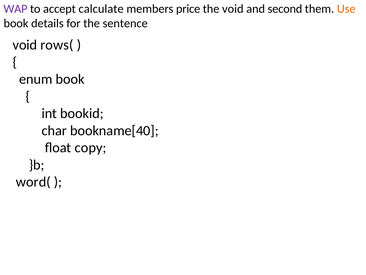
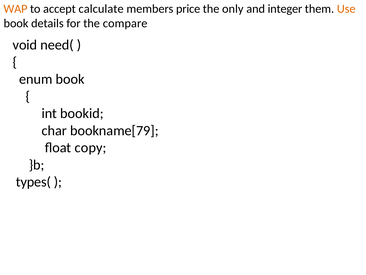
WAP colour: purple -> orange
the void: void -> only
second: second -> integer
sentence: sentence -> compare
rows(: rows( -> need(
bookname[40: bookname[40 -> bookname[79
word(: word( -> types(
